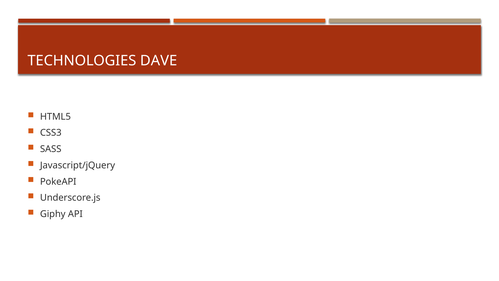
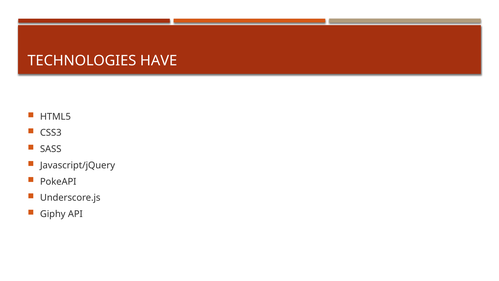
DAVE: DAVE -> HAVE
